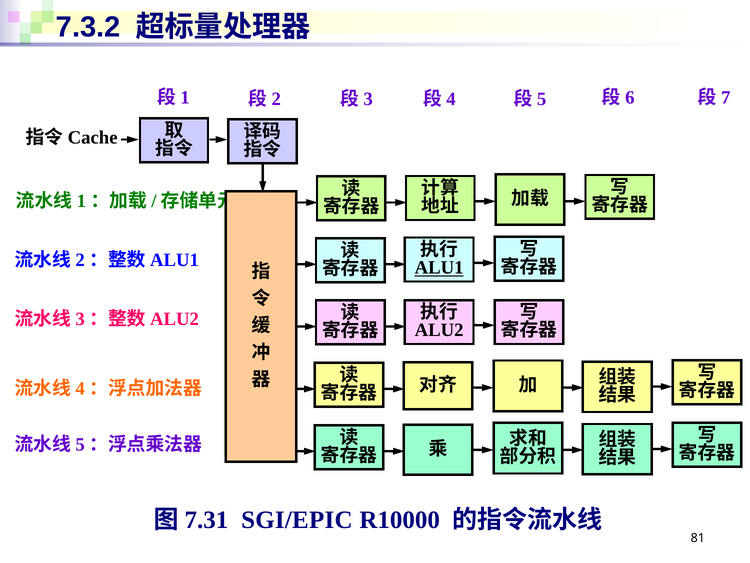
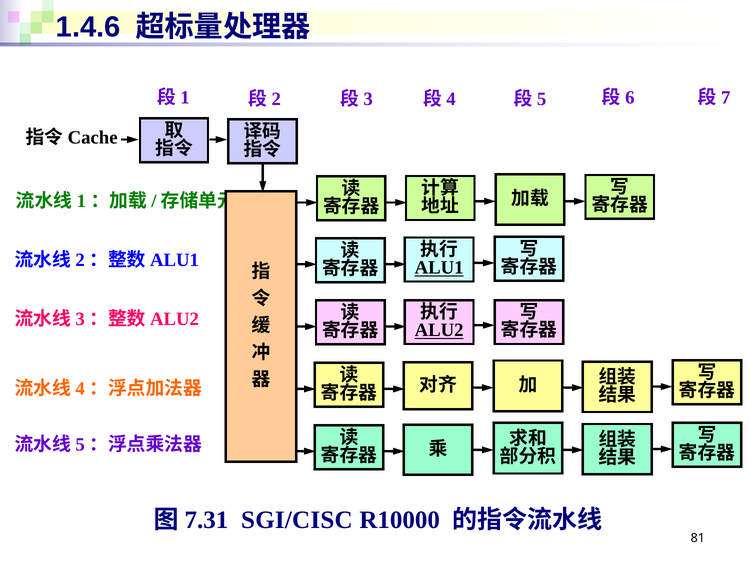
7.3.2: 7.3.2 -> 1.4.6
ALU2 underline: none -> present
SGI/EPIC: SGI/EPIC -> SGI/CISC
